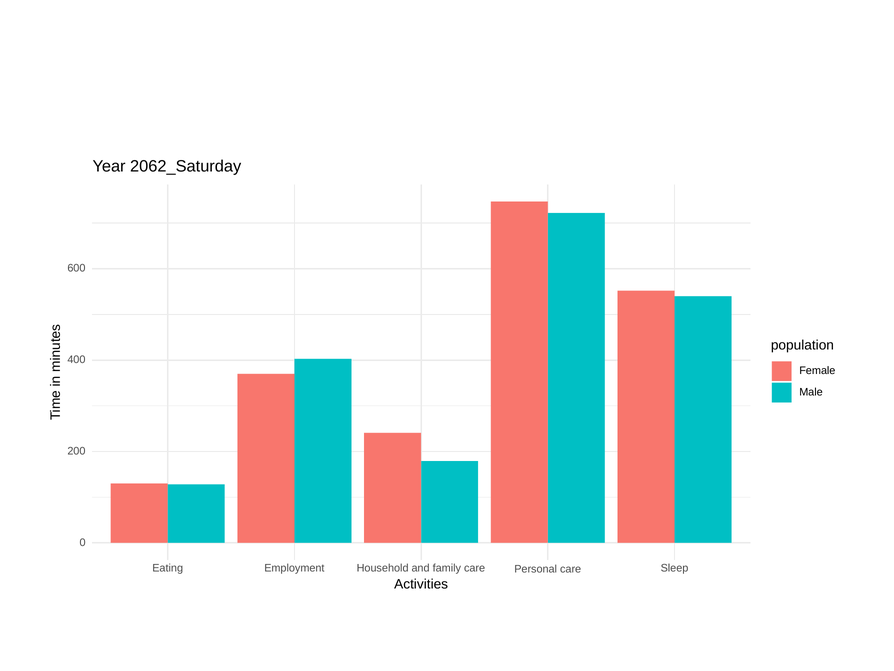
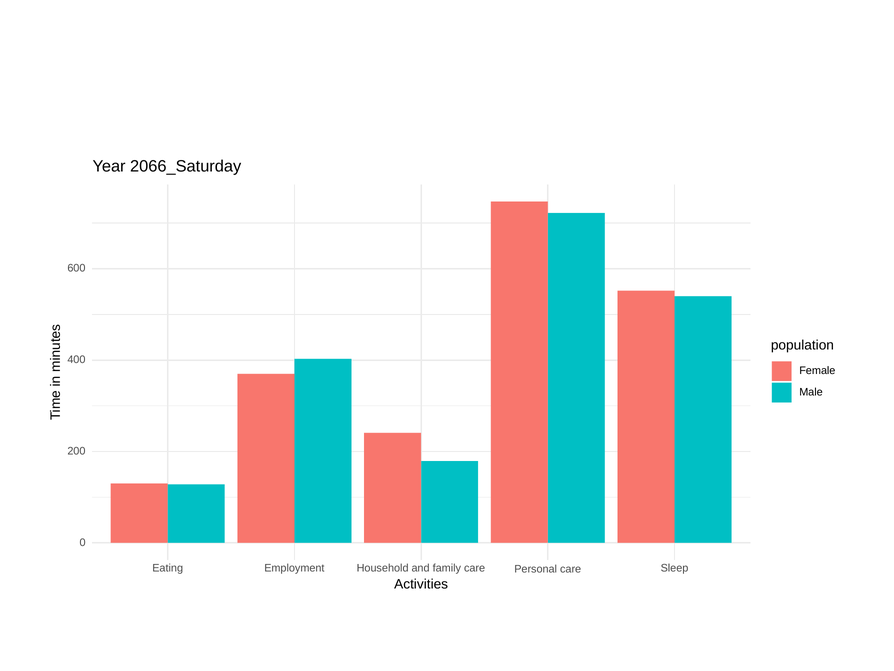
2062_Saturday: 2062_Saturday -> 2066_Saturday
